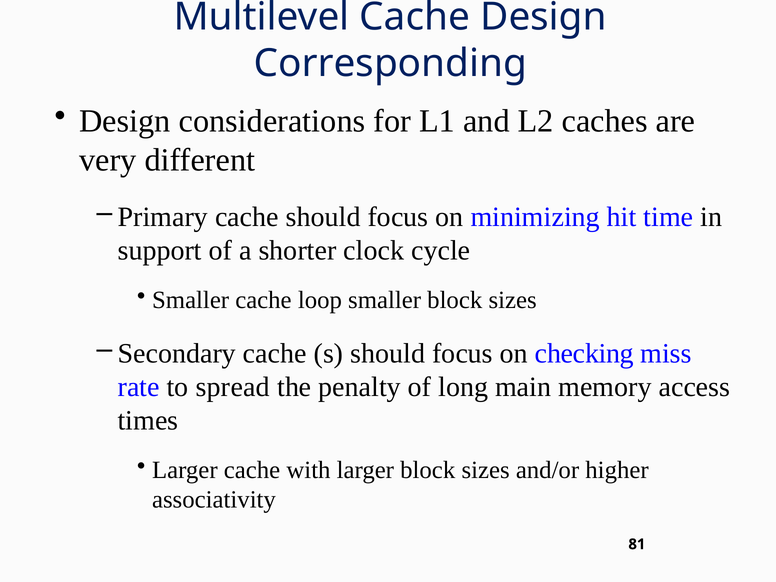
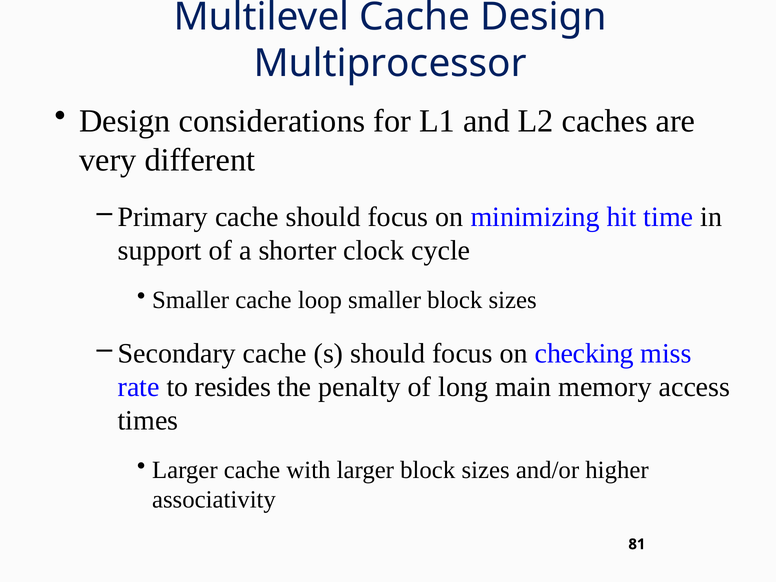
Corresponding: Corresponding -> Multiprocessor
spread: spread -> resides
